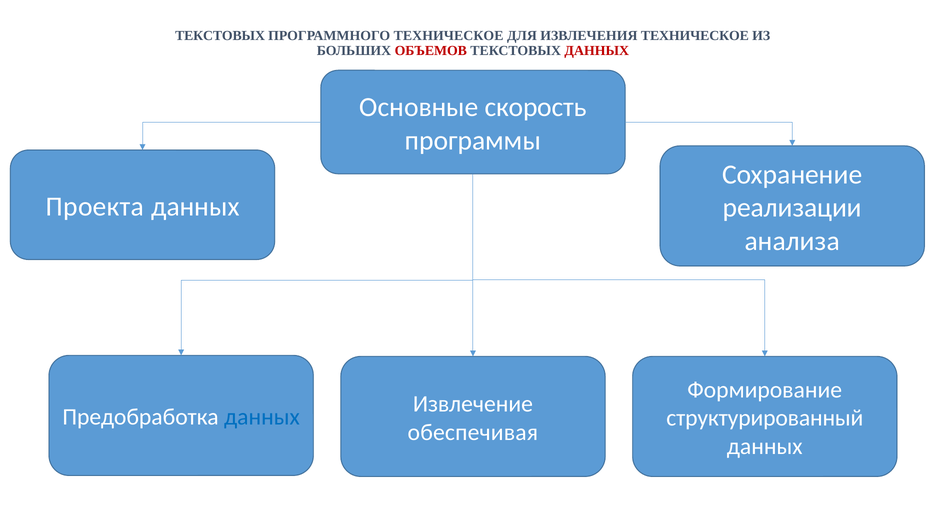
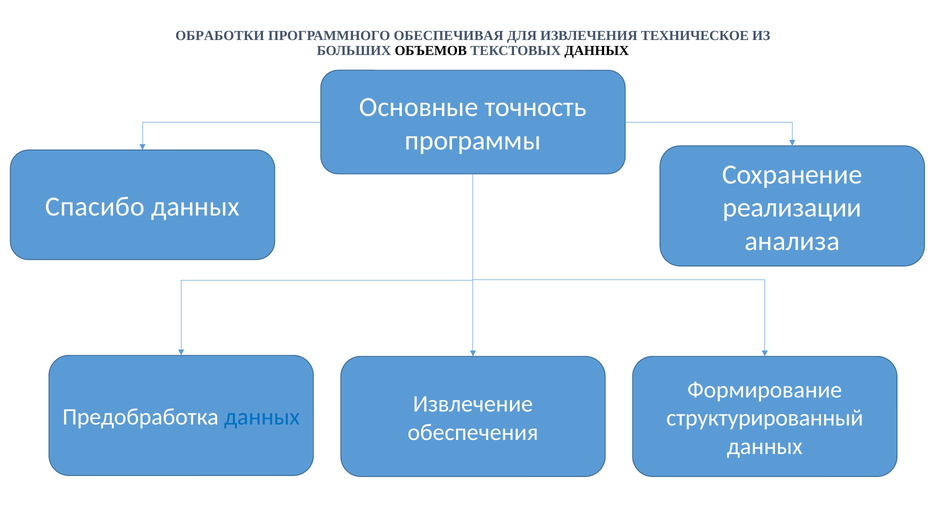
ТЕКСТОВЫХ at (220, 36): ТЕКСТОВЫХ -> ОБРАБОТКИ
ПРОГРАММНОГО ТЕХНИЧЕСКОЕ: ТЕХНИЧЕСКОЕ -> ОБЕСПЕЧИВАЯ
ОБЪЕМОВ colour: red -> black
ДАННЫХ at (597, 50) colour: red -> black
скорость: скорость -> точность
Проекта: Проекта -> Спасибо
обеспечивая: обеспечивая -> обеспечения
